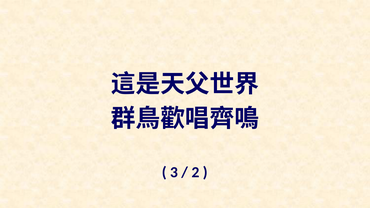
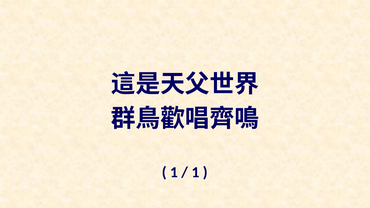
3 at (174, 172): 3 -> 1
2 at (195, 172): 2 -> 1
